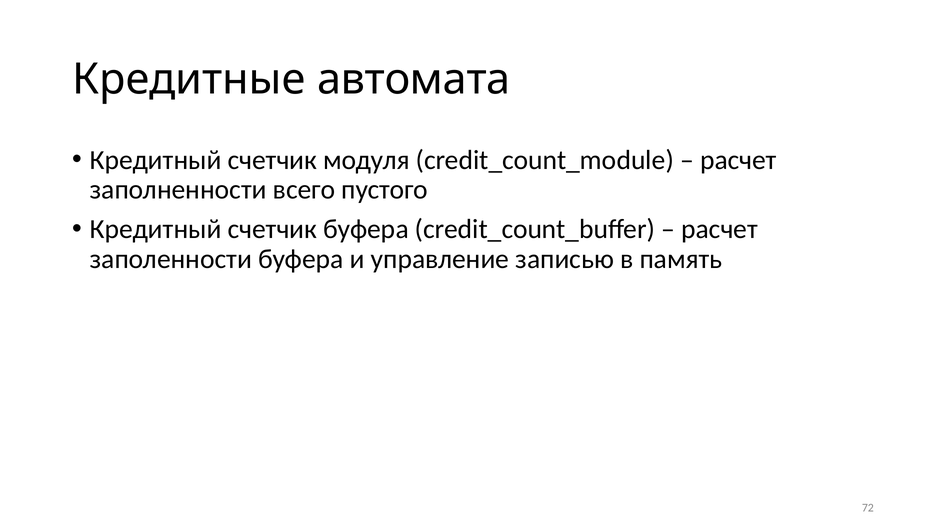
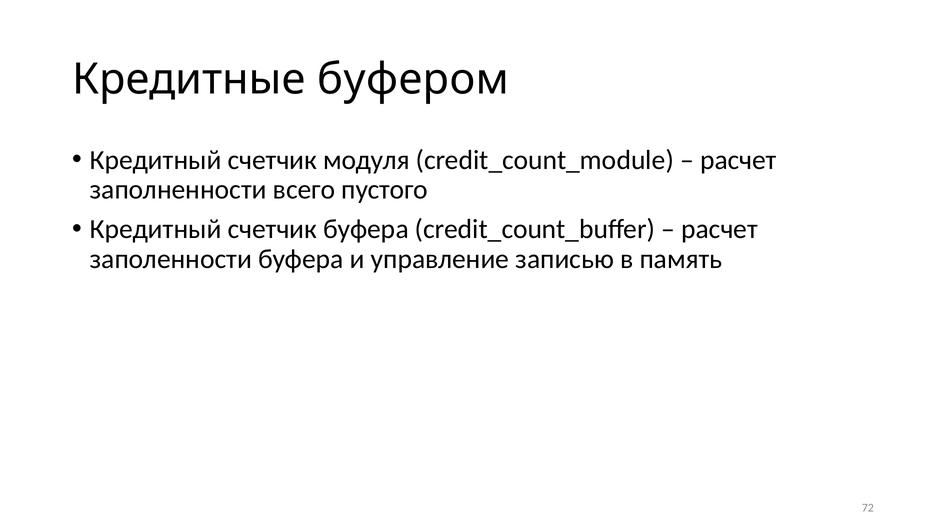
автомата: автомата -> буфером
